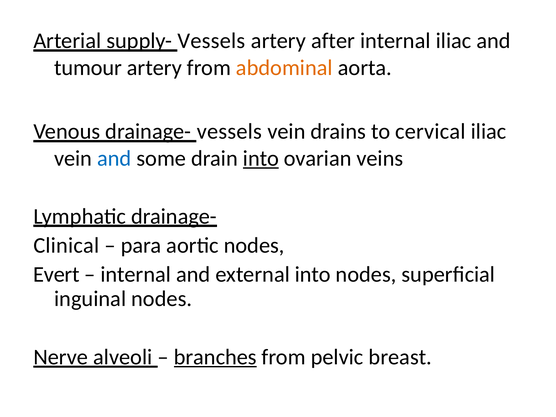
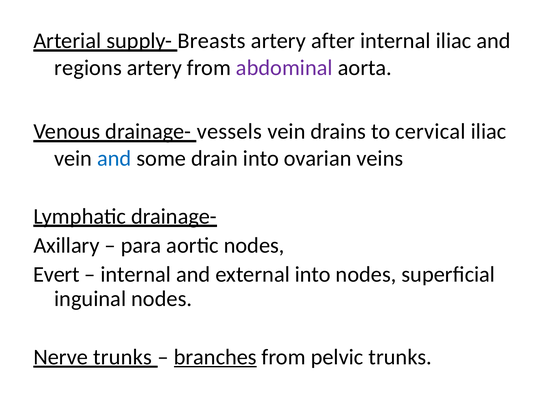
supply- Vessels: Vessels -> Breasts
tumour: tumour -> regions
abdominal colour: orange -> purple
into at (261, 158) underline: present -> none
Clinical: Clinical -> Axillary
Nerve alveoli: alveoli -> trunks
pelvic breast: breast -> trunks
